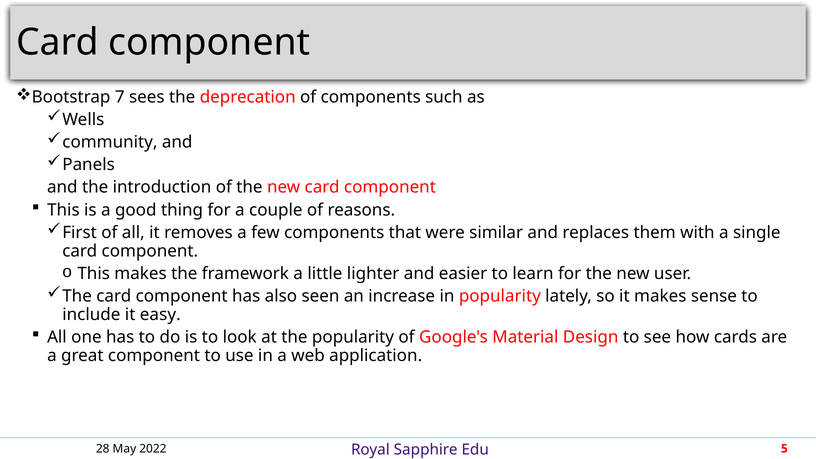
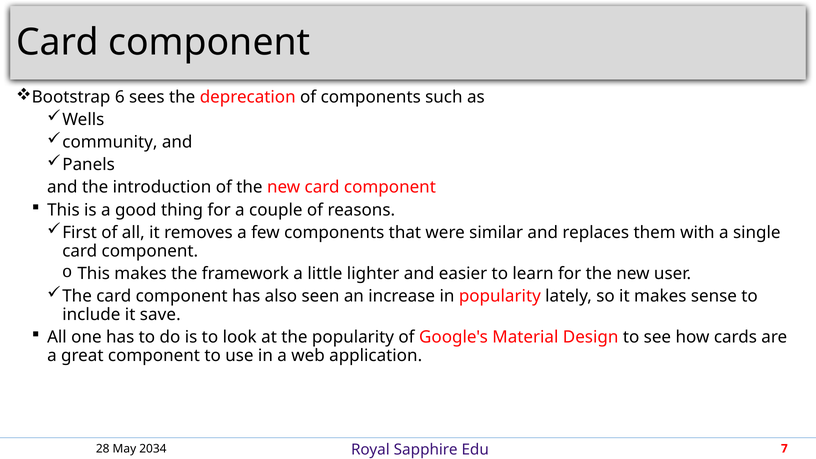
7: 7 -> 6
easy: easy -> save
2022: 2022 -> 2034
5: 5 -> 7
